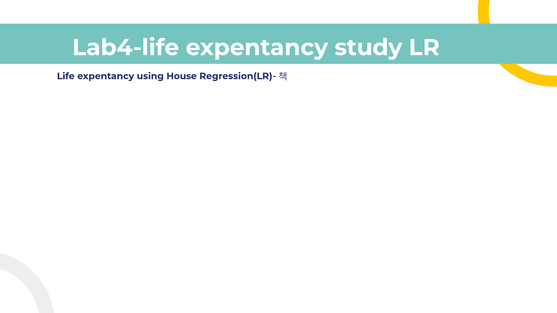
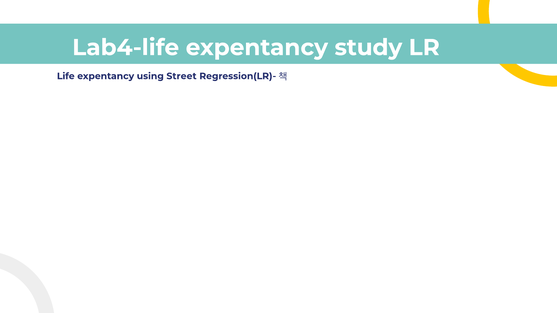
House: House -> Street
